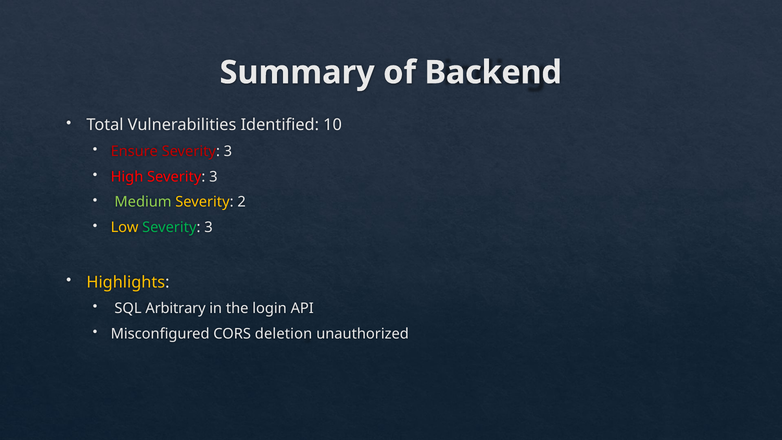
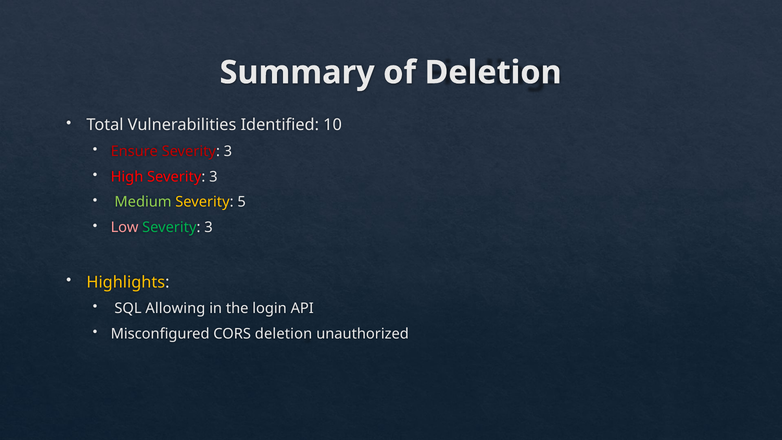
of Backend: Backend -> Deletion
2: 2 -> 5
Low colour: yellow -> pink
Arbitrary: Arbitrary -> Allowing
